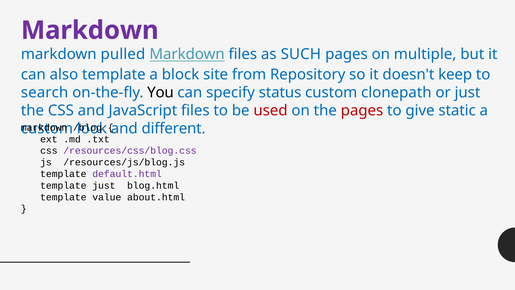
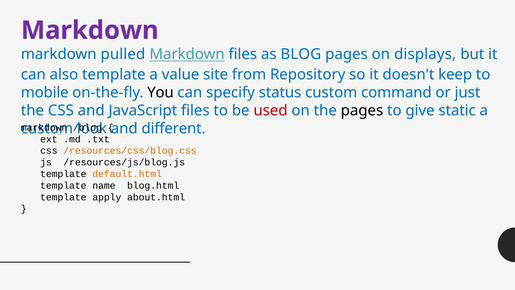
SUCH: SUCH -> BLOG
multiple: multiple -> displays
block: block -> value
search: search -> mobile
clonepath: clonepath -> command
pages at (362, 111) colour: red -> black
/resources/css/blog.css colour: purple -> orange
default.html colour: purple -> orange
template just: just -> name
value: value -> apply
